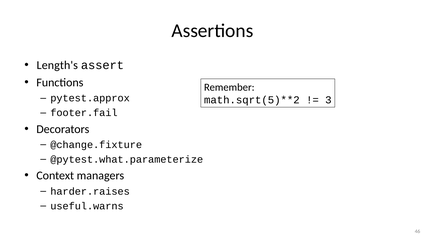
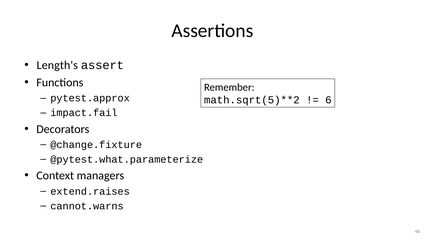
3: 3 -> 6
footer.fail: footer.fail -> impact.fail
harder.raises: harder.raises -> extend.raises
useful.warns: useful.warns -> cannot.warns
